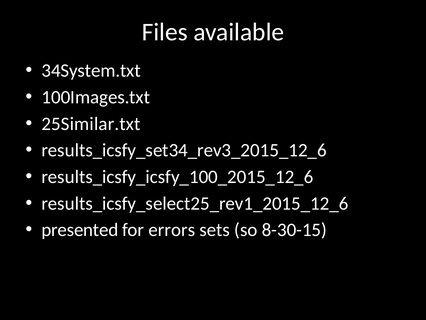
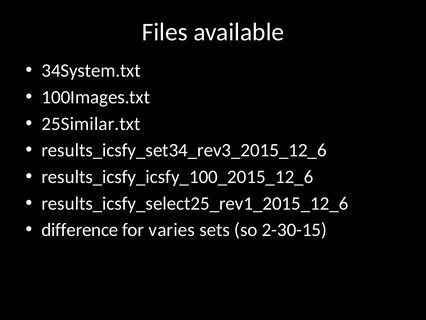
presented: presented -> difference
errors: errors -> varies
8-30-15: 8-30-15 -> 2-30-15
